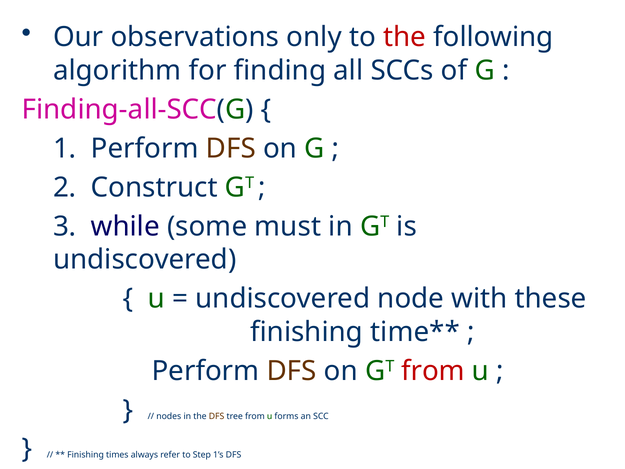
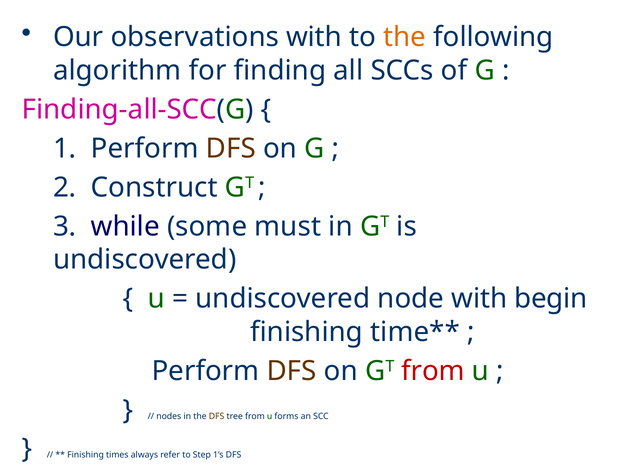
observations only: only -> with
the at (405, 37) colour: red -> orange
these: these -> begin
